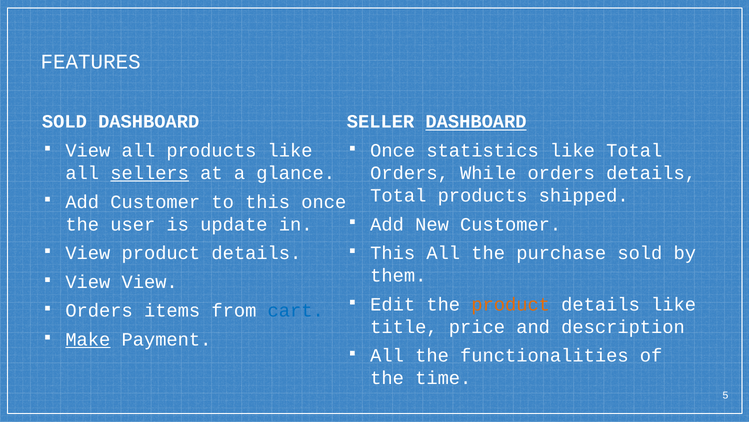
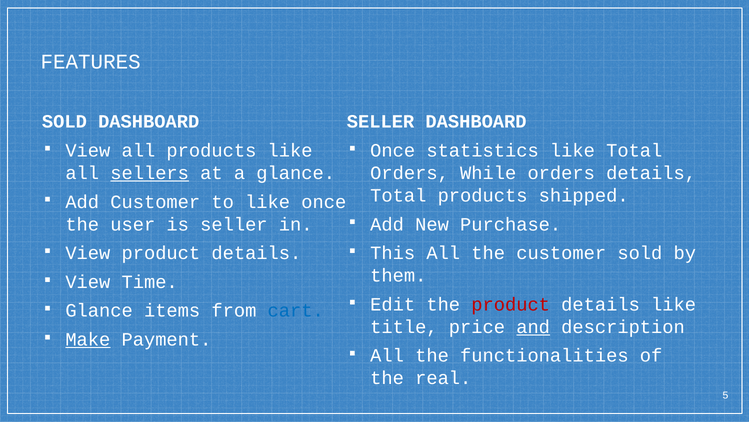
DASHBOARD at (476, 122) underline: present -> none
to this: this -> like
New Customer: Customer -> Purchase
is update: update -> seller
the purchase: purchase -> customer
View View: View -> Time
product at (511, 304) colour: orange -> red
Orders at (99, 310): Orders -> Glance
and underline: none -> present
time: time -> real
